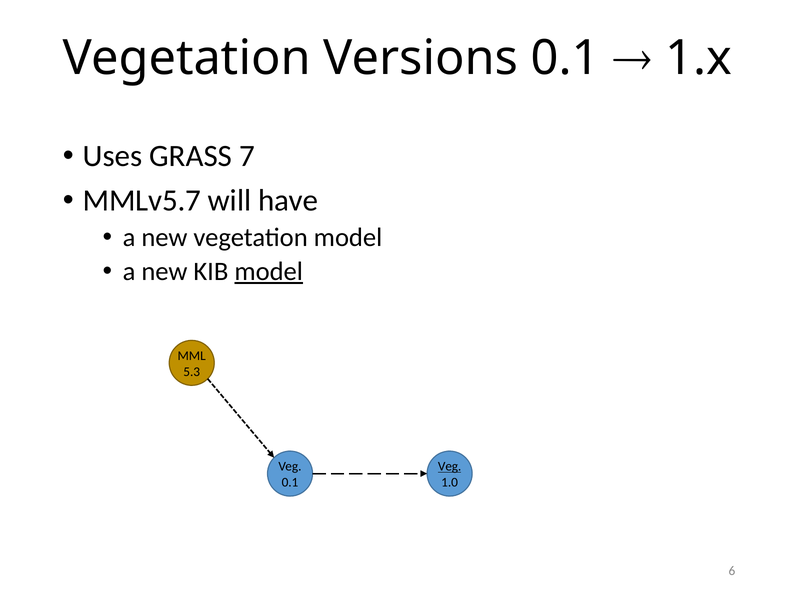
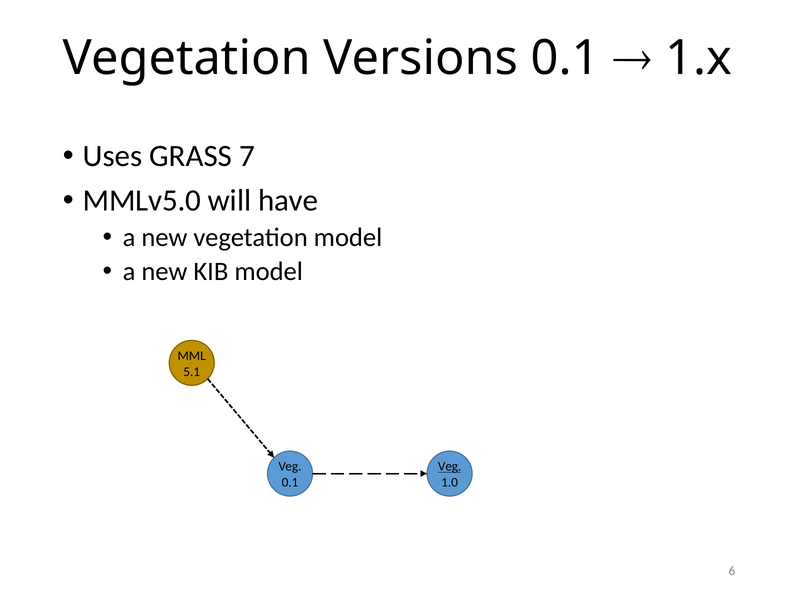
MMLv5.7: MMLv5.7 -> MMLv5.0
model at (269, 272) underline: present -> none
5.3: 5.3 -> 5.1
